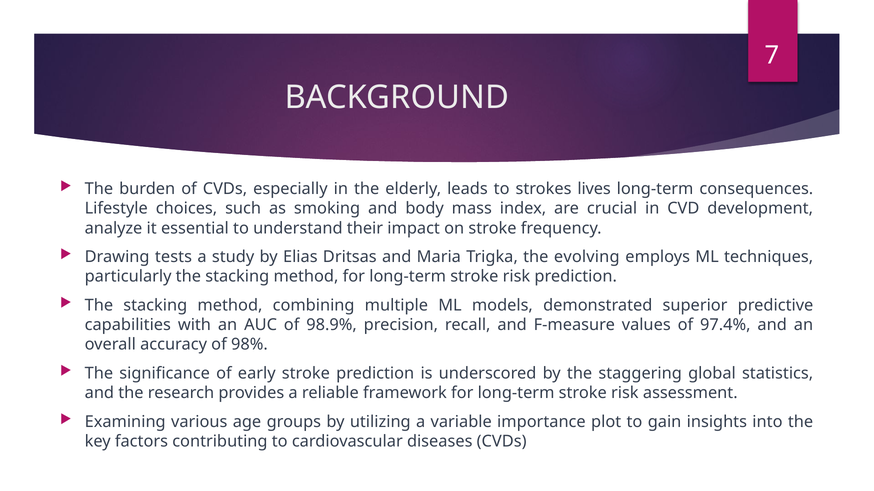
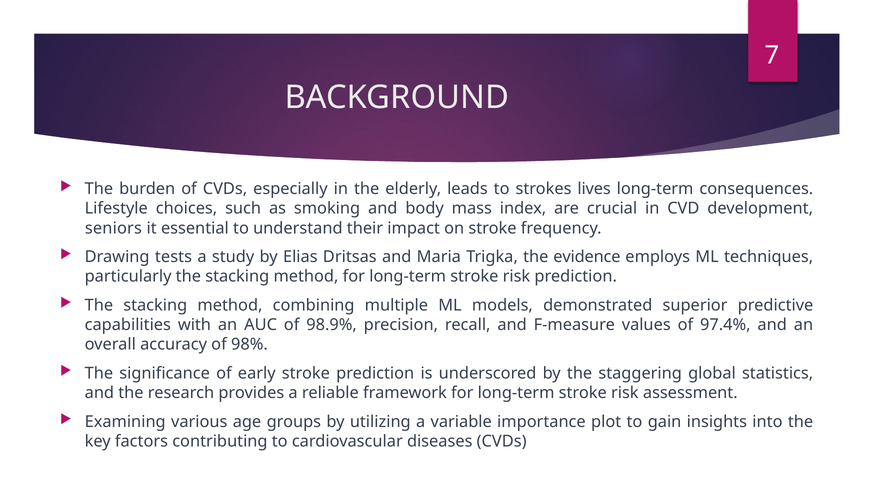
analyze: analyze -> seniors
evolving: evolving -> evidence
